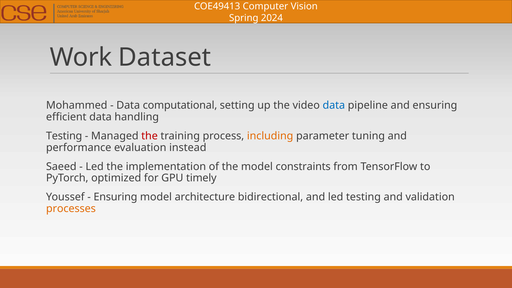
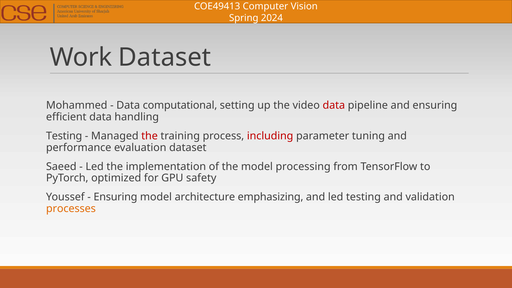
data at (334, 105) colour: blue -> red
including colour: orange -> red
evaluation instead: instead -> dataset
constraints: constraints -> processing
timely: timely -> safety
bidirectional: bidirectional -> emphasizing
